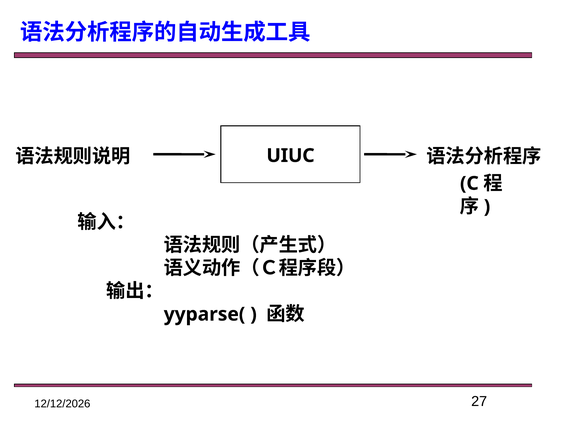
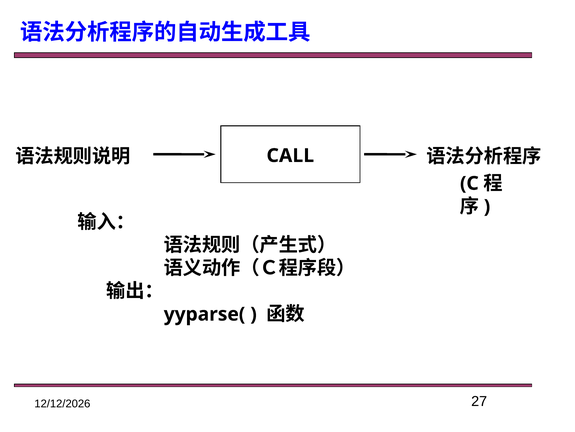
UIUC: UIUC -> CALL
